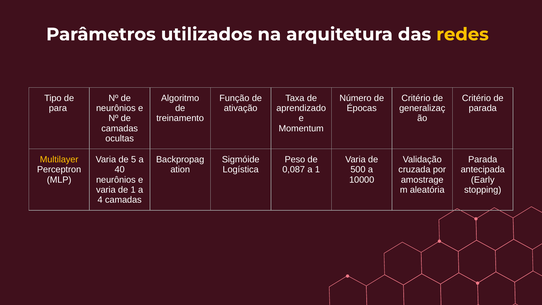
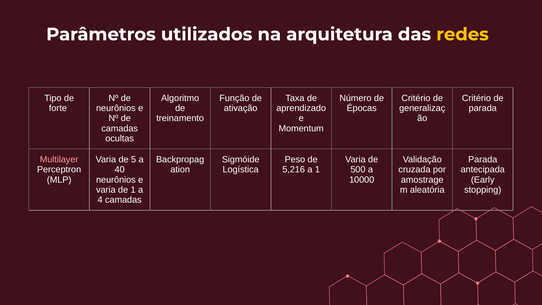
para: para -> forte
Multilayer colour: yellow -> pink
0,087: 0,087 -> 5,216
